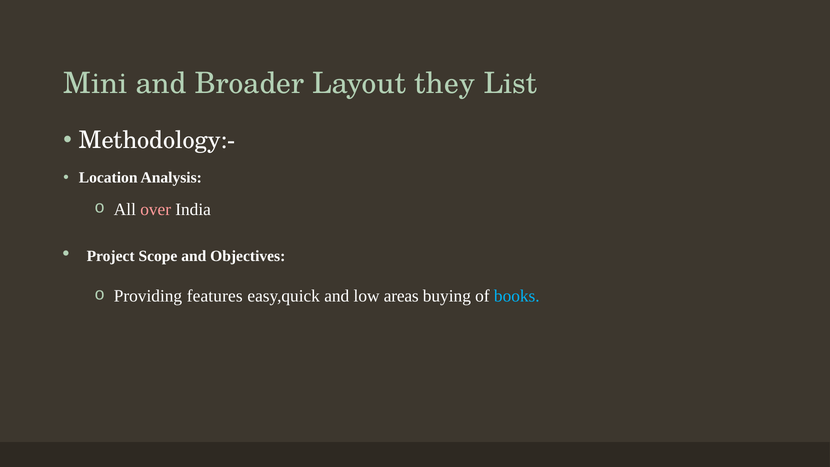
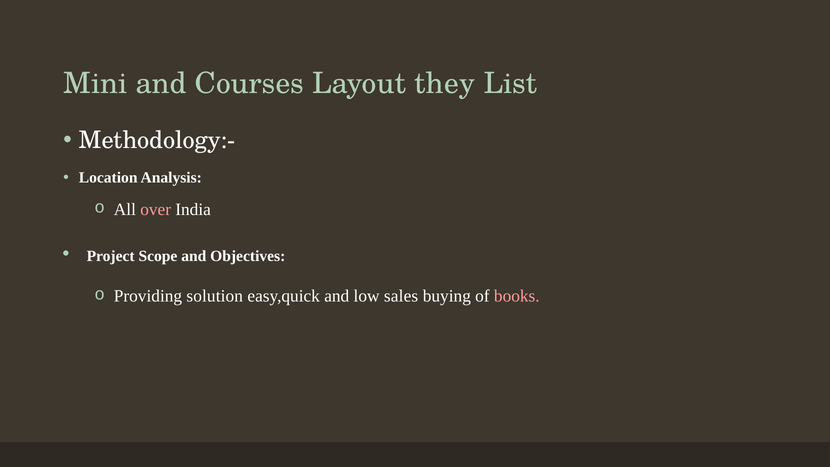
Broader: Broader -> Courses
features: features -> solution
areas: areas -> sales
books colour: light blue -> pink
